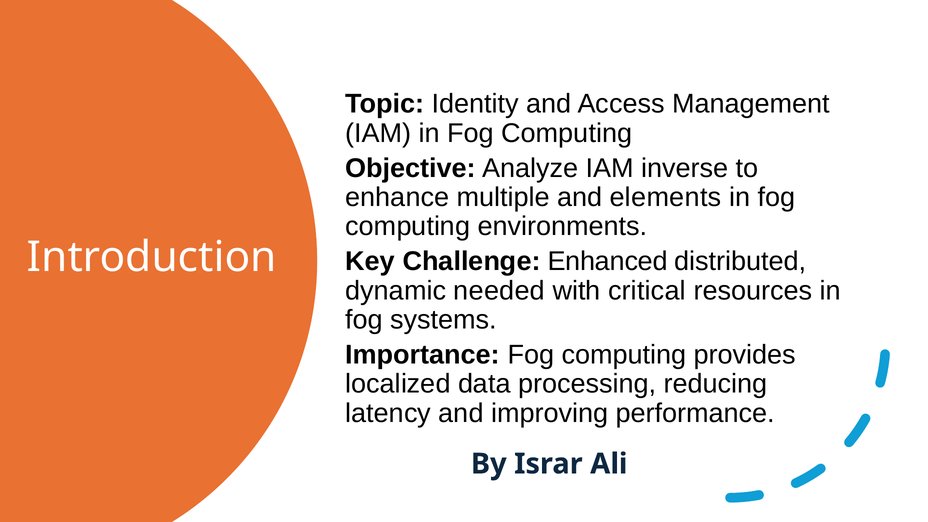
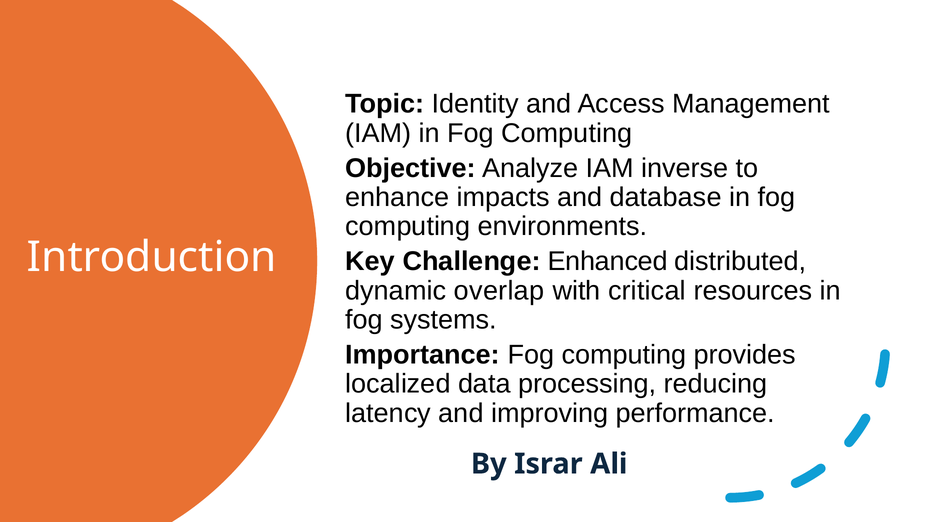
multiple: multiple -> impacts
elements: elements -> database
needed: needed -> overlap
